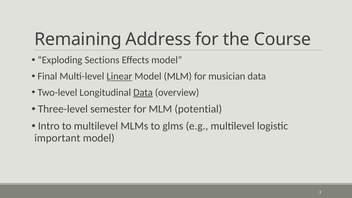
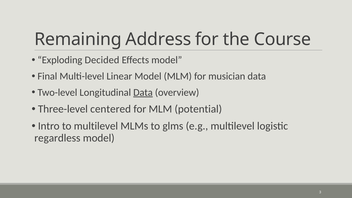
Sections: Sections -> Decided
Linear underline: present -> none
semester: semester -> centered
important: important -> regardless
